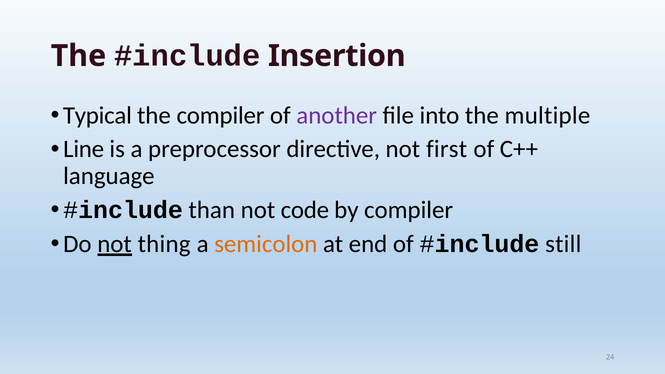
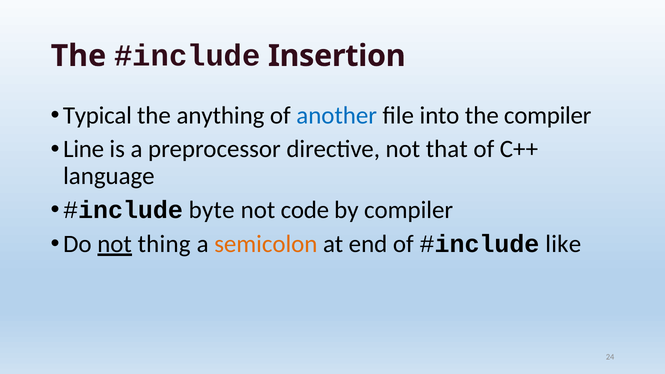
the compiler: compiler -> anything
another colour: purple -> blue
the multiple: multiple -> compiler
first: first -> that
than: than -> byte
still: still -> like
